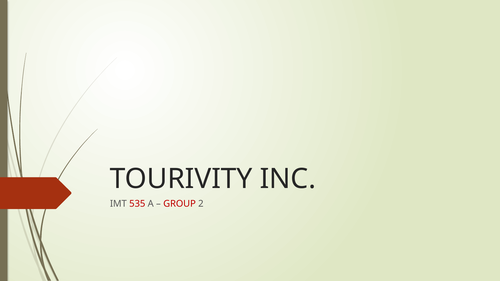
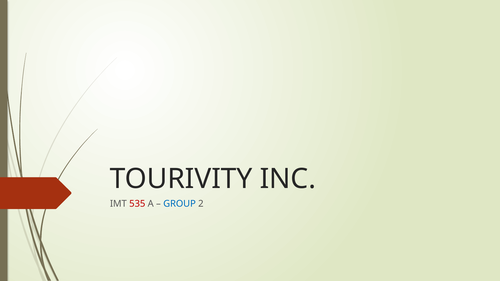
GROUP colour: red -> blue
